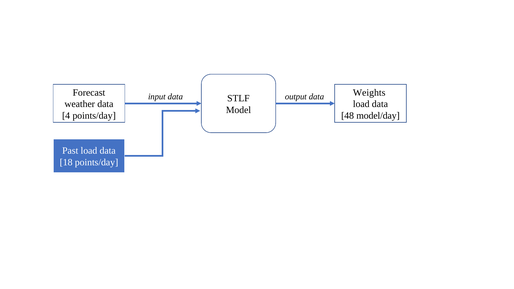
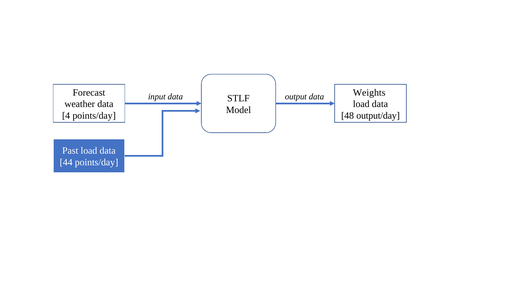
model/day: model/day -> output/day
18: 18 -> 44
